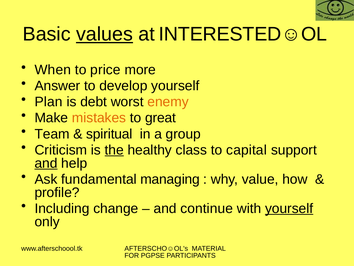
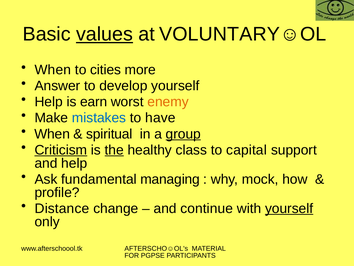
INTERESTED☺OL: INTERESTED☺OL -> VOLUNTARY☺OL
price: price -> cities
Plan at (49, 102): Plan -> Help
debt: debt -> earn
mistakes colour: orange -> blue
great: great -> have
Team at (52, 134): Team -> When
group underline: none -> present
Criticism underline: none -> present
and at (46, 163) underline: present -> none
value: value -> mock
Including: Including -> Distance
